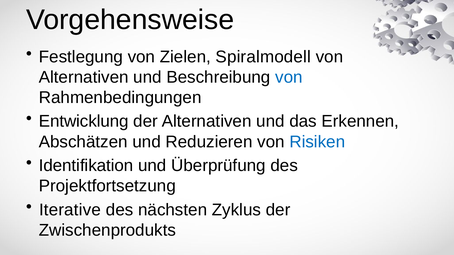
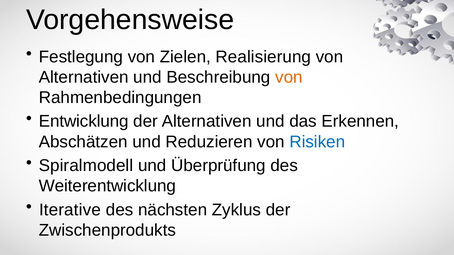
Spiralmodell: Spiralmodell -> Realisierung
von at (289, 77) colour: blue -> orange
Identifikation: Identifikation -> Spiralmodell
Projektfortsetzung: Projektfortsetzung -> Weiterentwicklung
